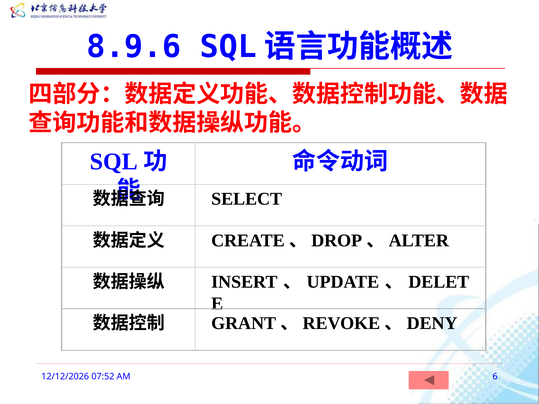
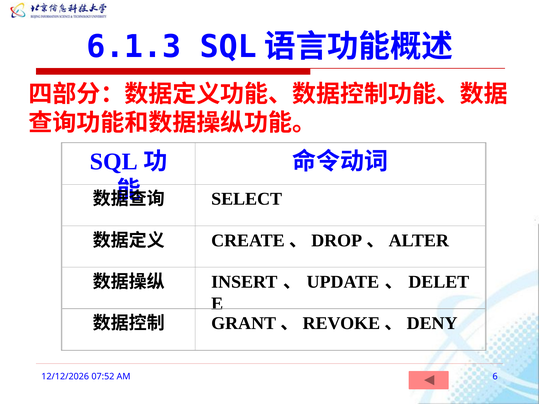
8.9.6: 8.9.6 -> 6.1.3
